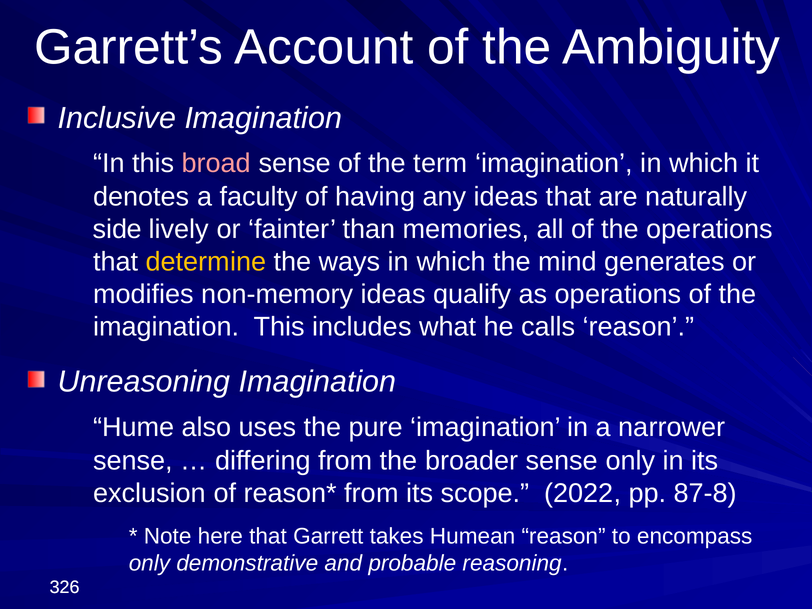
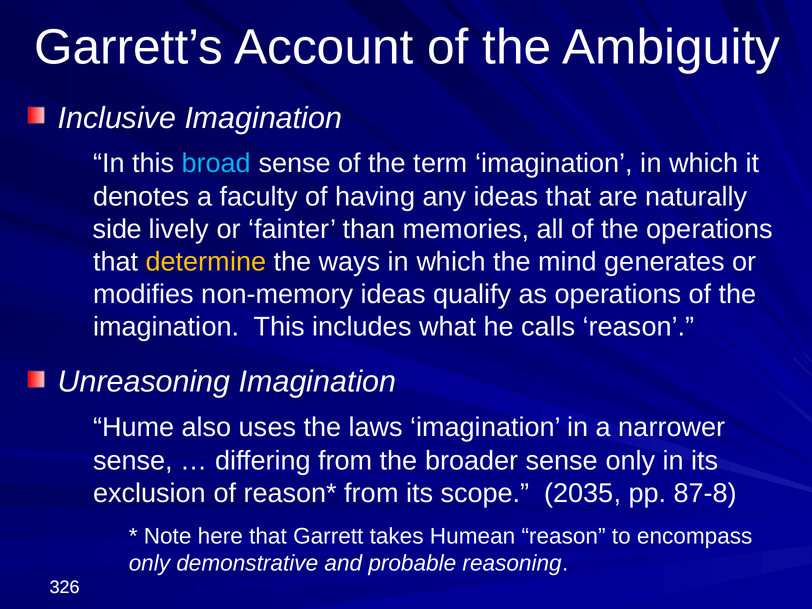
broad colour: pink -> light blue
pure: pure -> laws
2022: 2022 -> 2035
